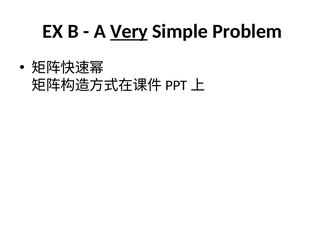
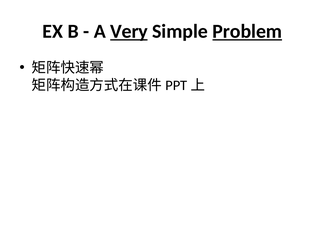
Problem underline: none -> present
